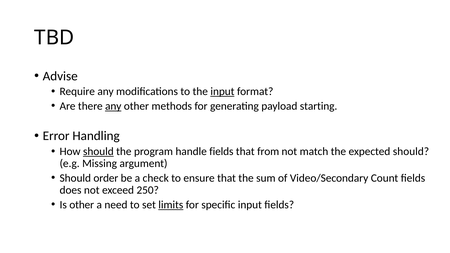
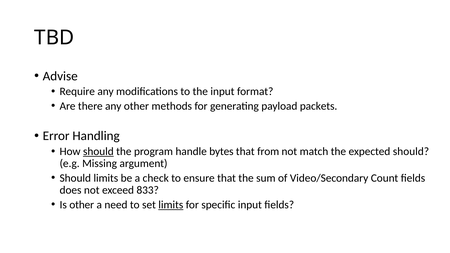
input at (222, 92) underline: present -> none
any at (113, 106) underline: present -> none
starting: starting -> packets
handle fields: fields -> bytes
Should order: order -> limits
250: 250 -> 833
